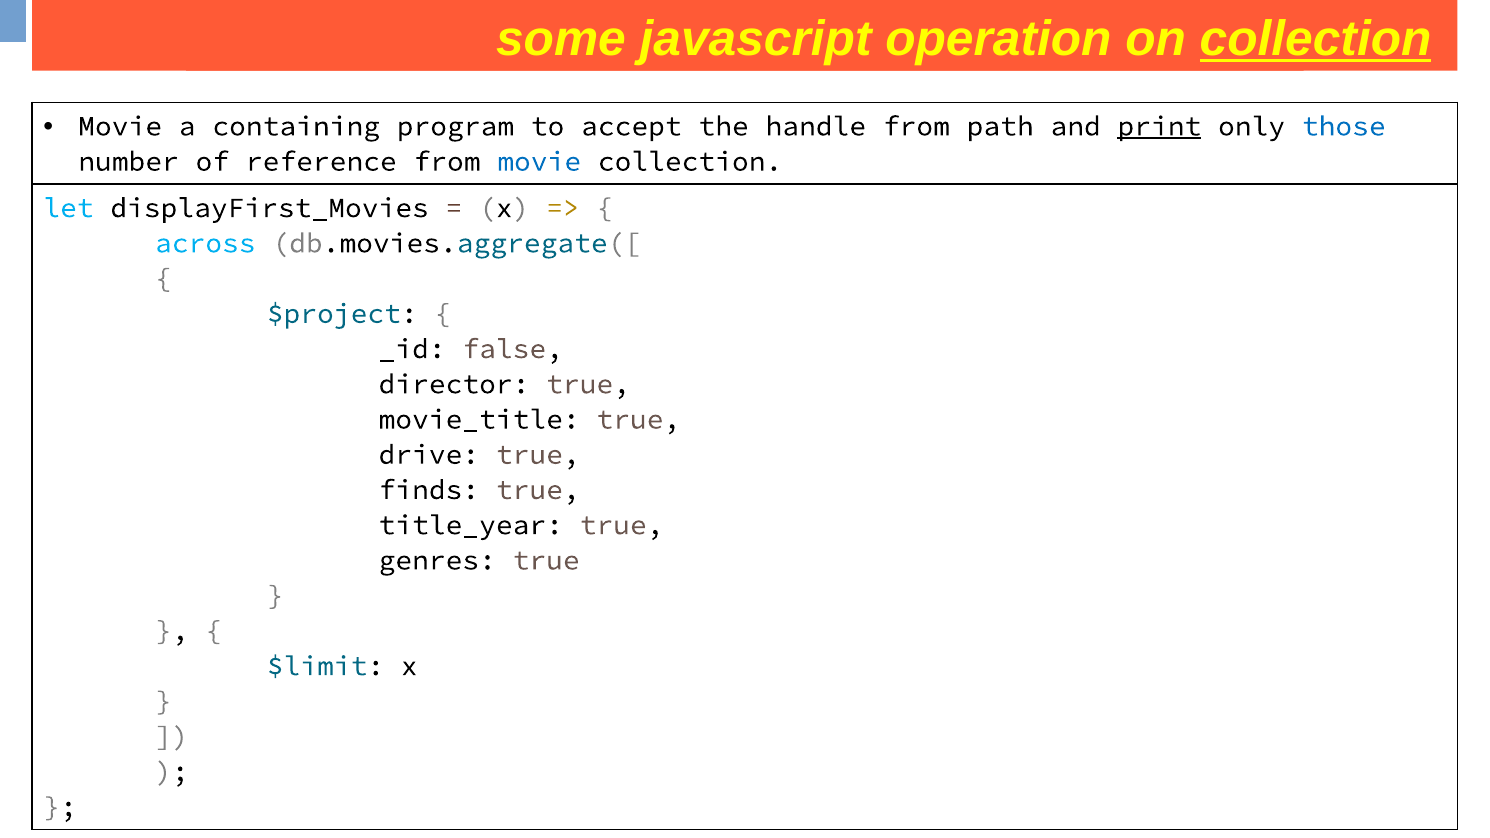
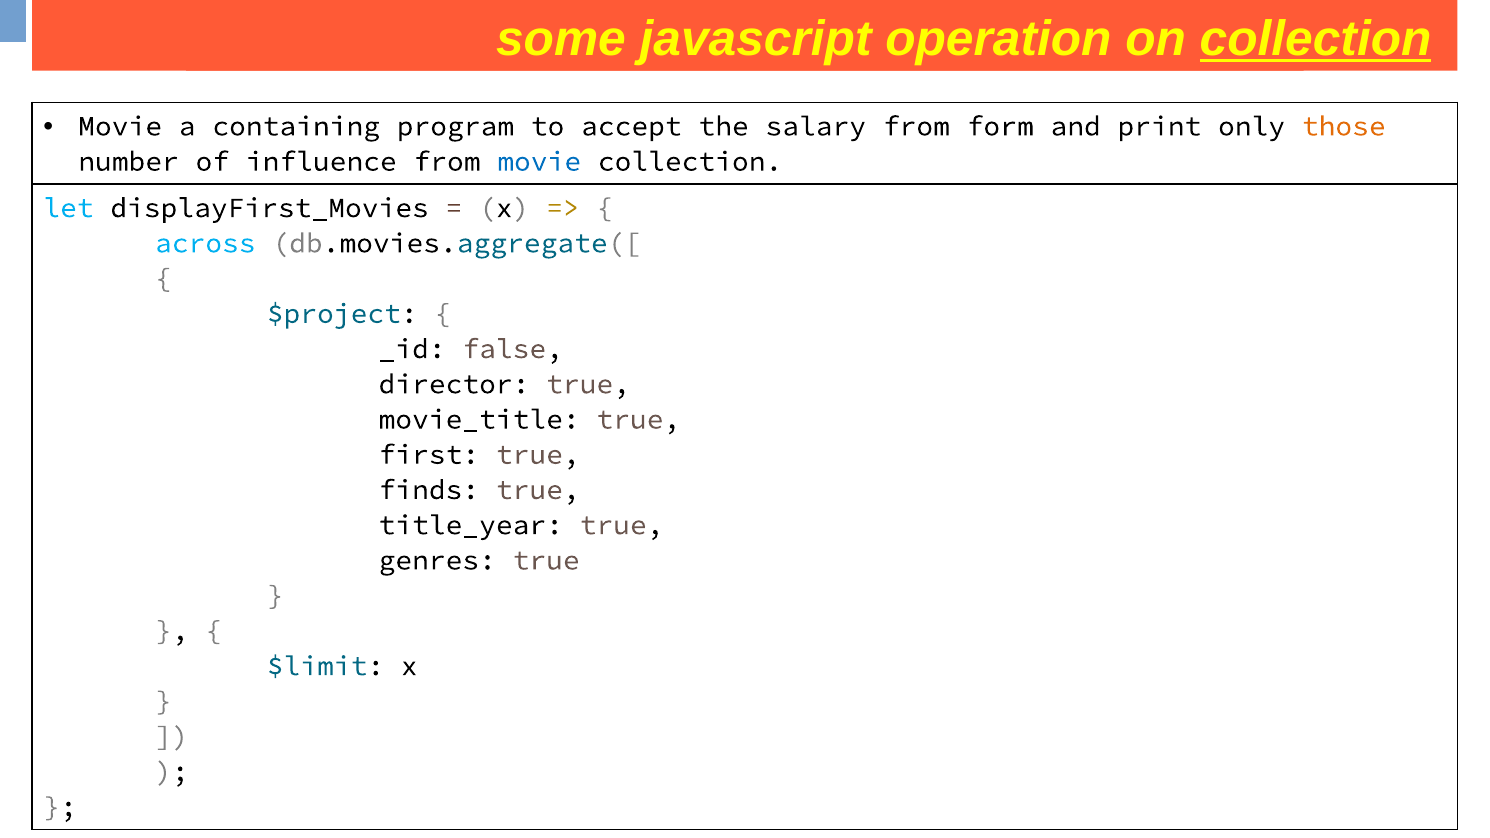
handle: handle -> salary
path: path -> form
print underline: present -> none
those colour: blue -> orange
reference: reference -> influence
drive: drive -> first
